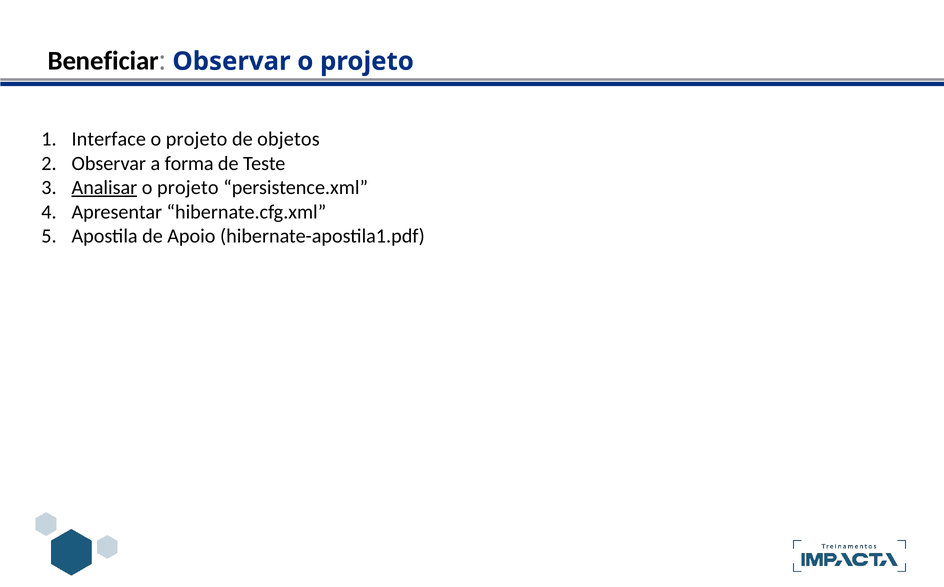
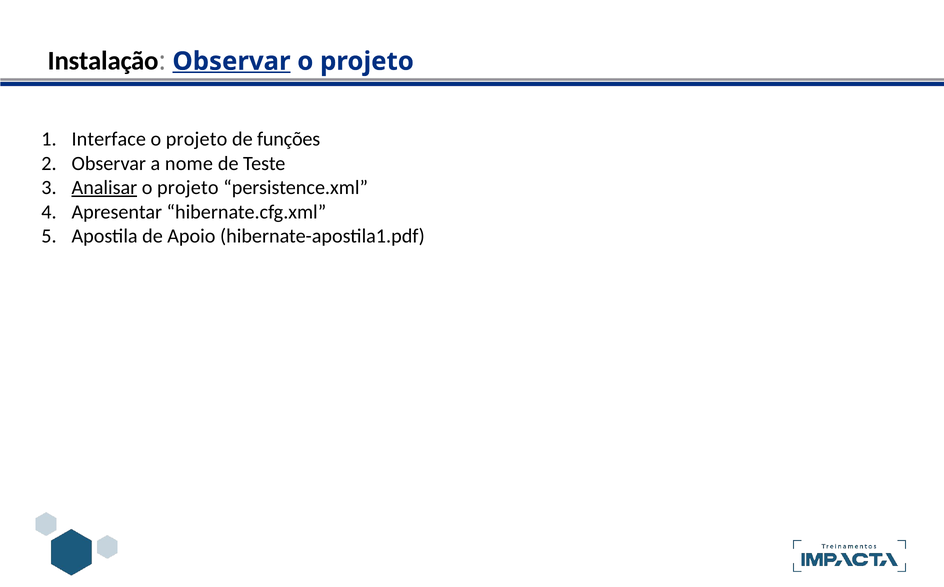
Beneficiar: Beneficiar -> Instalação
Observar at (231, 61) underline: none -> present
objetos: objetos -> funções
forma: forma -> nome
